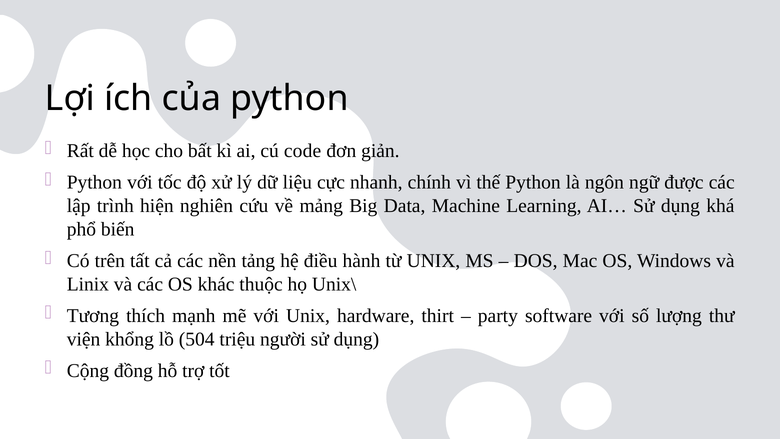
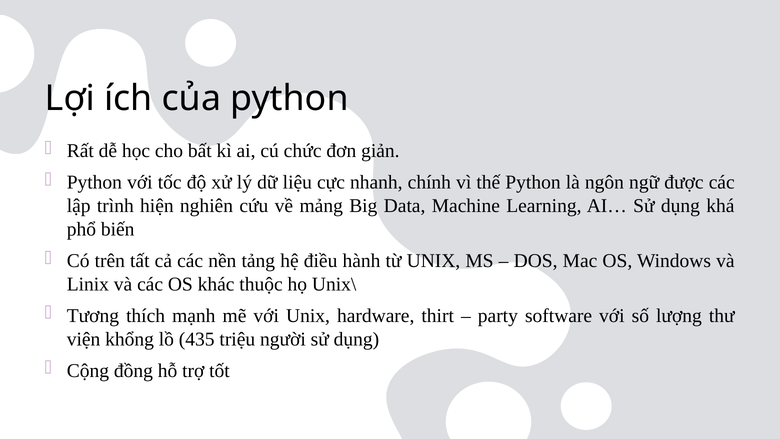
code: code -> chức
504: 504 -> 435
